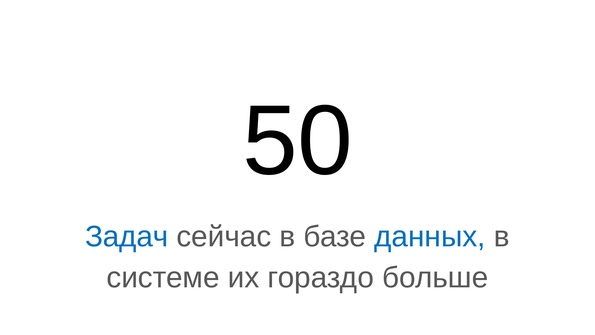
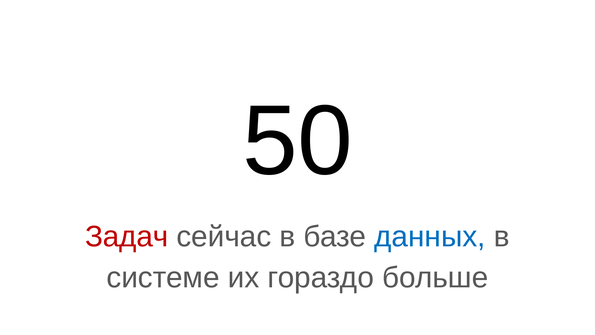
Задач colour: blue -> red
